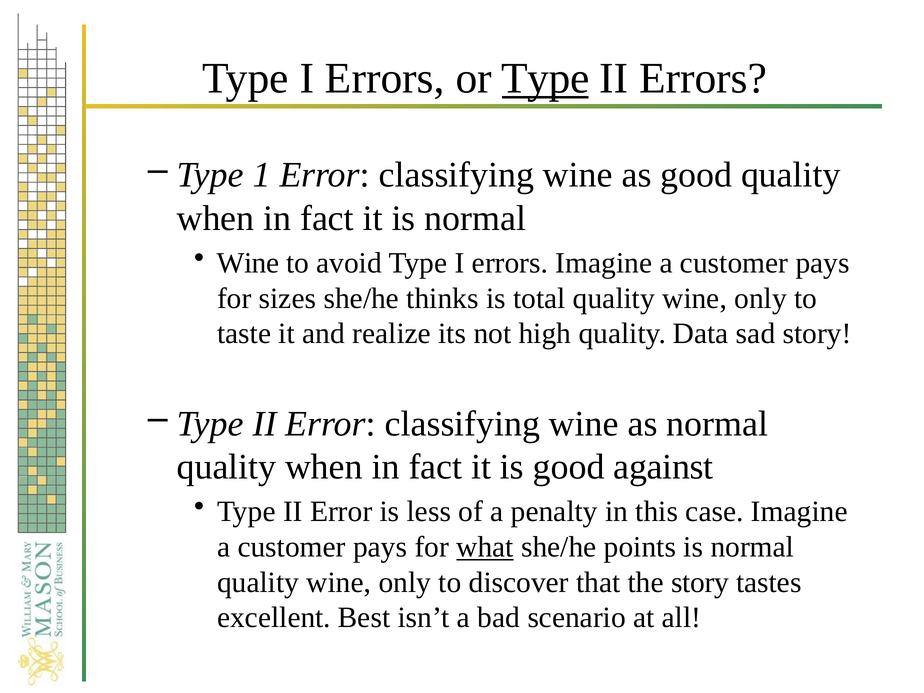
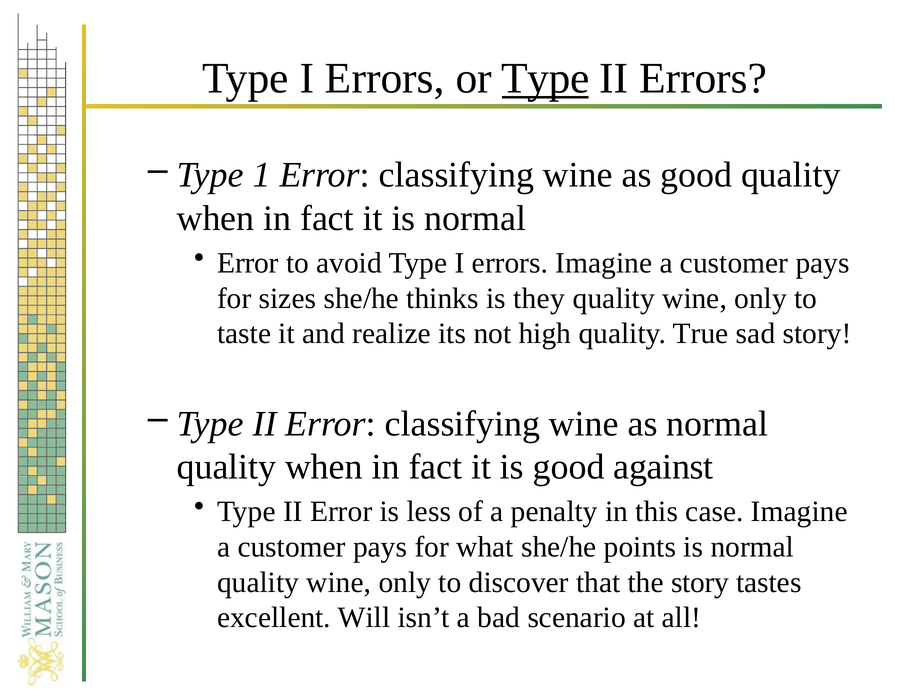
Wine at (248, 263): Wine -> Error
total: total -> they
Data: Data -> True
what underline: present -> none
Best: Best -> Will
